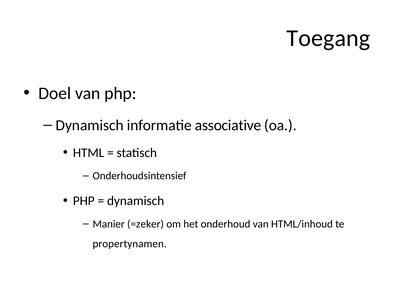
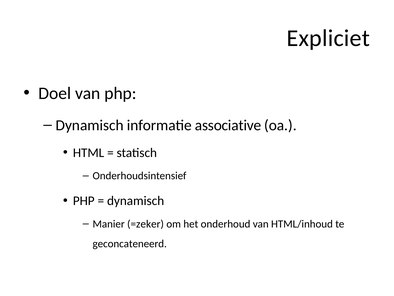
Toegang: Toegang -> Expliciet
propertynamen: propertynamen -> geconcateneerd
